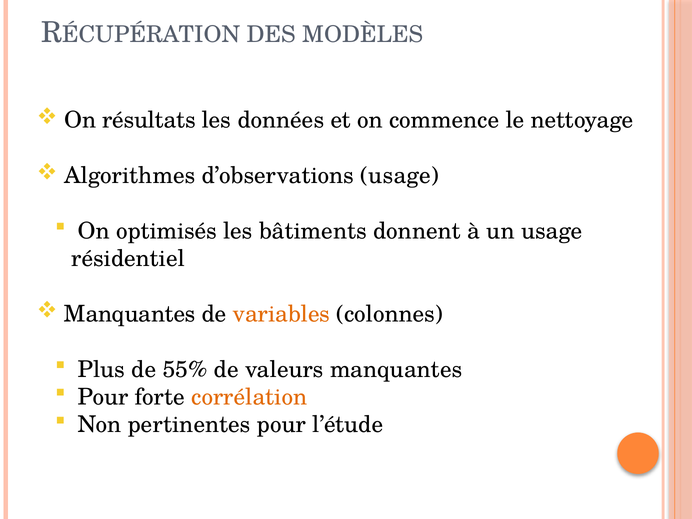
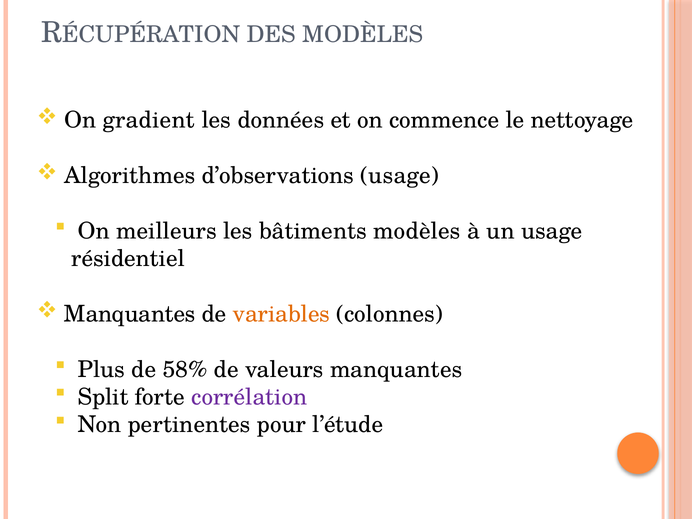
résultats: résultats -> gradient
optimisés: optimisés -> meilleurs
bâtiments donnent: donnent -> modèles
55%: 55% -> 58%
Pour at (103, 397): Pour -> Split
corrélation colour: orange -> purple
